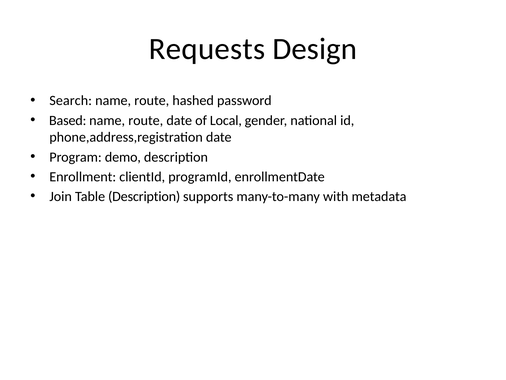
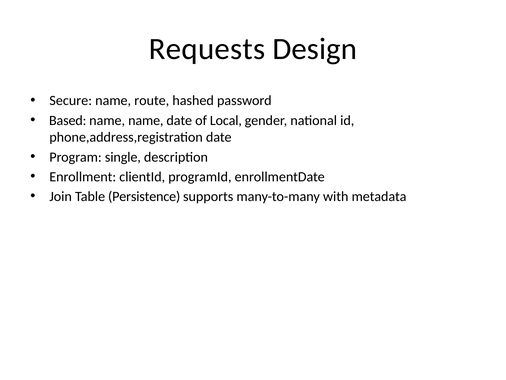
Search: Search -> Secure
route at (146, 120): route -> name
demo: demo -> single
Table Description: Description -> Persistence
